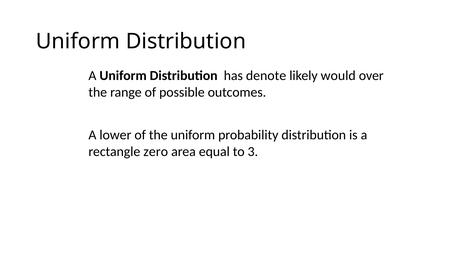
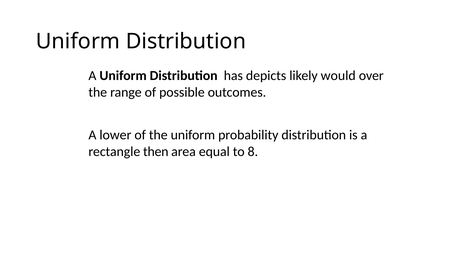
denote: denote -> depicts
zero: zero -> then
3: 3 -> 8
